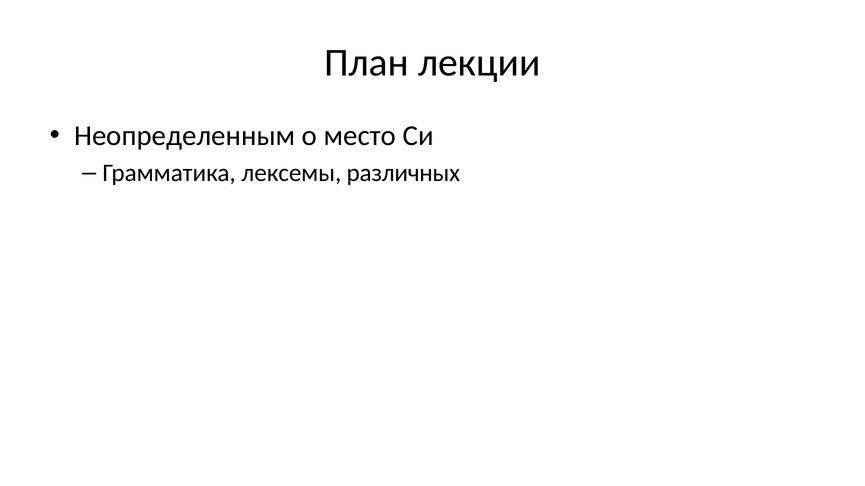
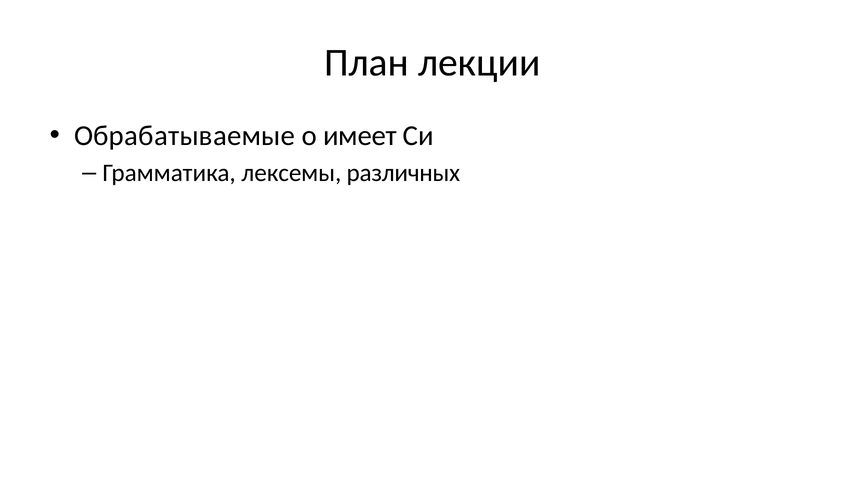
Неопределенным: Неопределенным -> Обрабатываемые
место: место -> имеет
